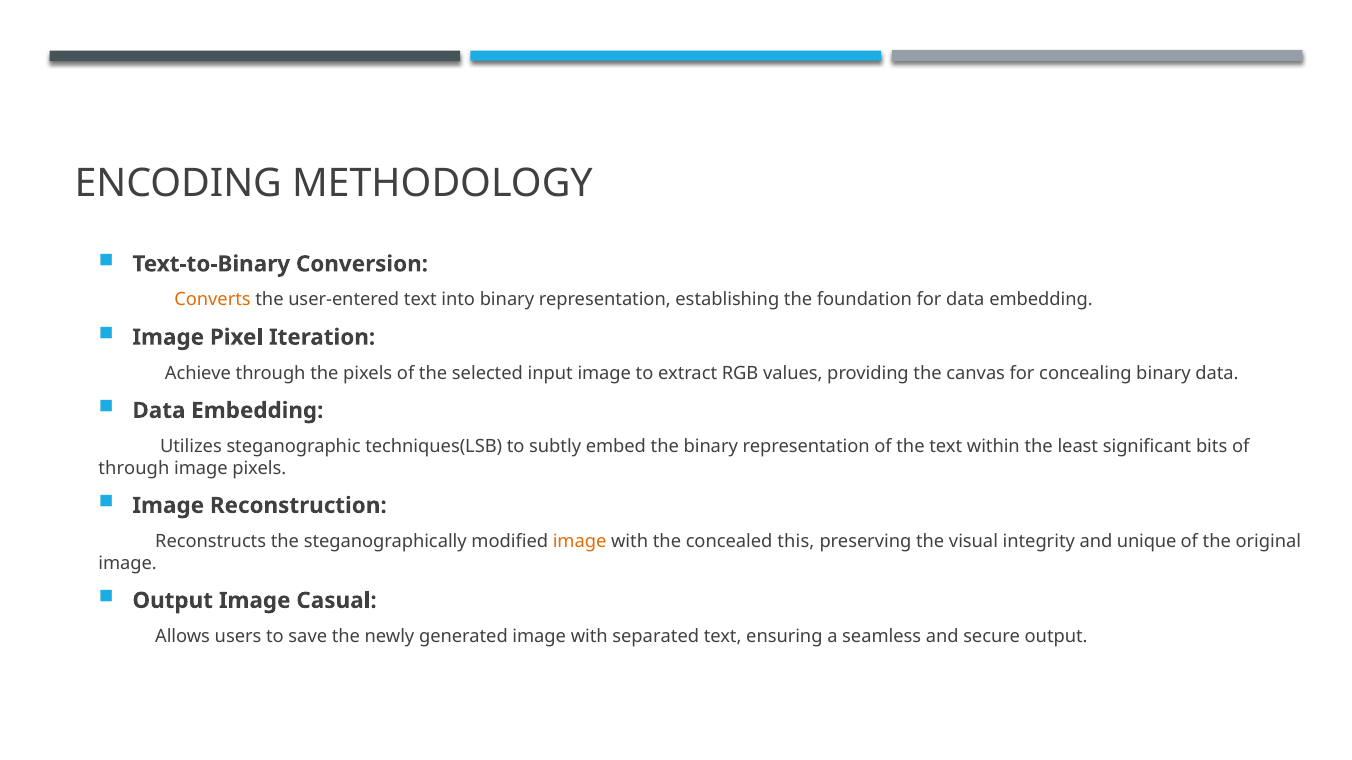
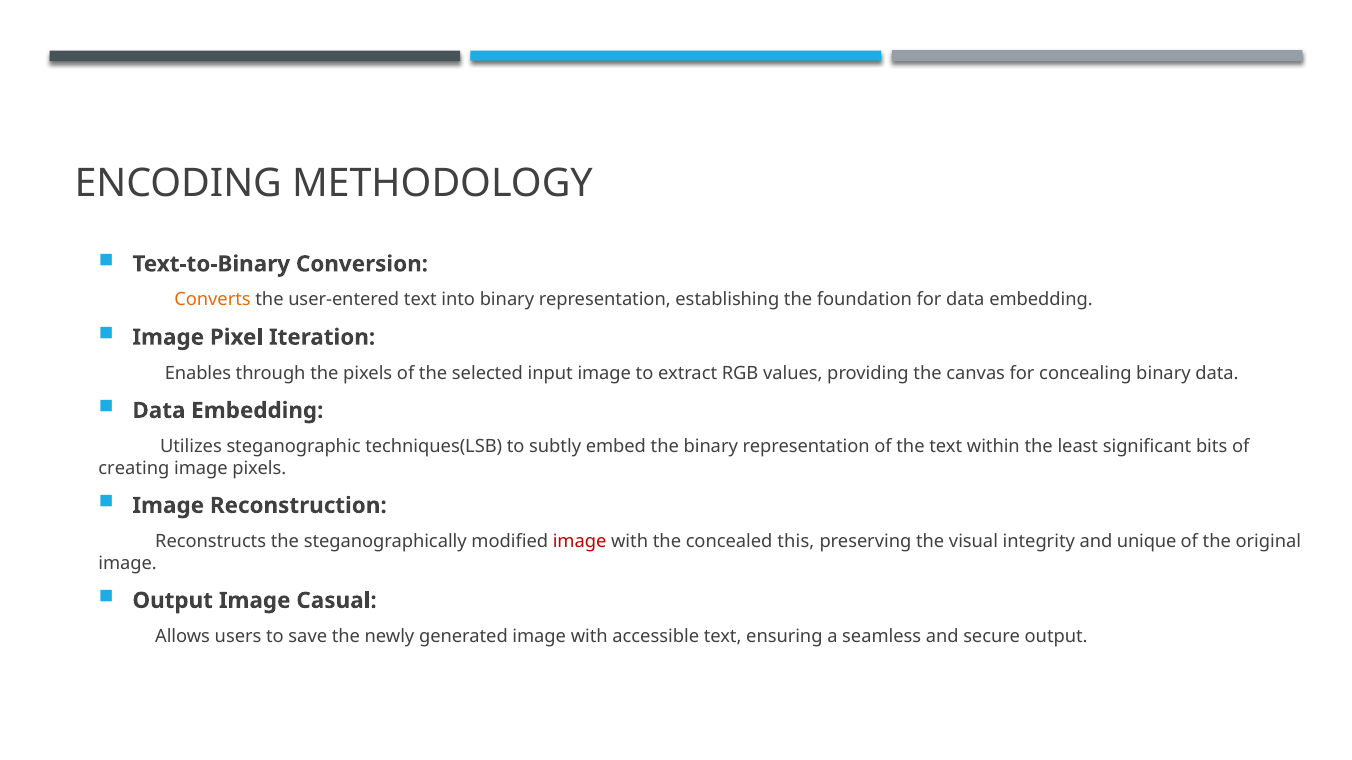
Achieve: Achieve -> Enables
through at (134, 468): through -> creating
image at (580, 542) colour: orange -> red
separated: separated -> accessible
